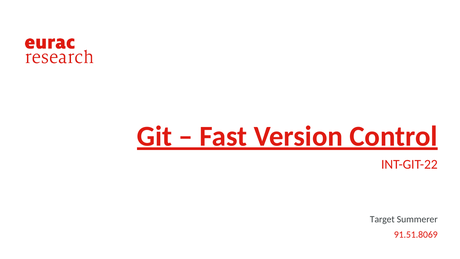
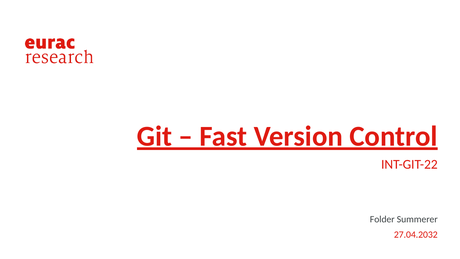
Target: Target -> Folder
91.51.8069: 91.51.8069 -> 27.04.2032
